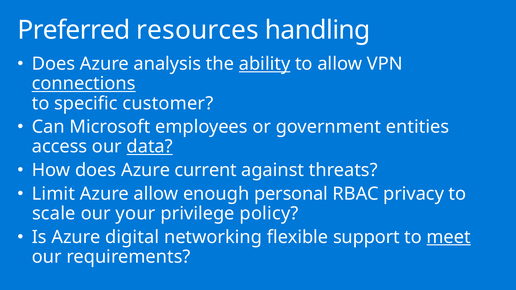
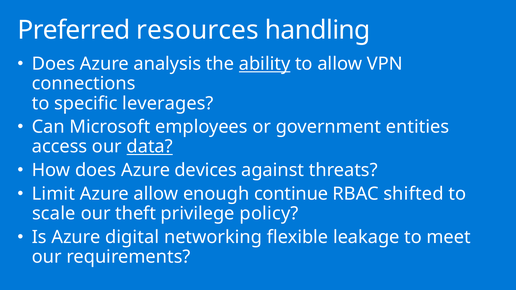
connections underline: present -> none
customer: customer -> leverages
current: current -> devices
personal: personal -> continue
privacy: privacy -> shifted
your: your -> theft
support: support -> leakage
meet underline: present -> none
